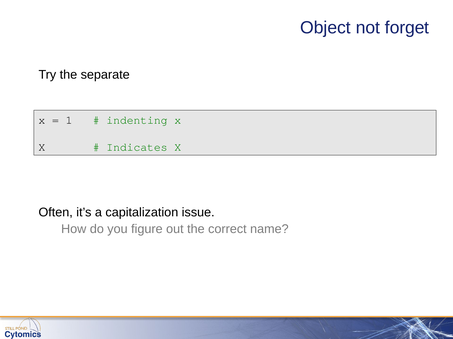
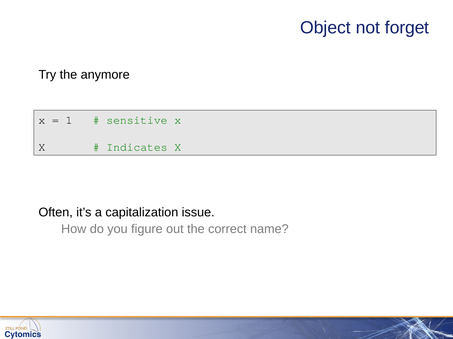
separate: separate -> anymore
indenting: indenting -> sensitive
